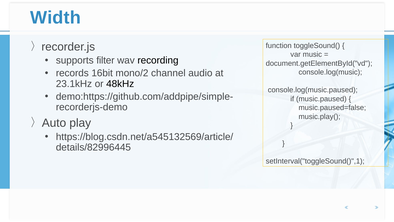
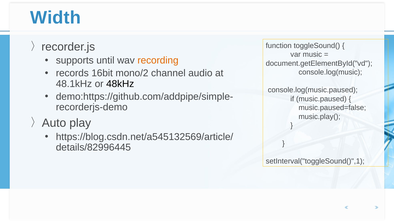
filter: filter -> until
recording colour: black -> orange
23.1kHz: 23.1kHz -> 48.1kHz
